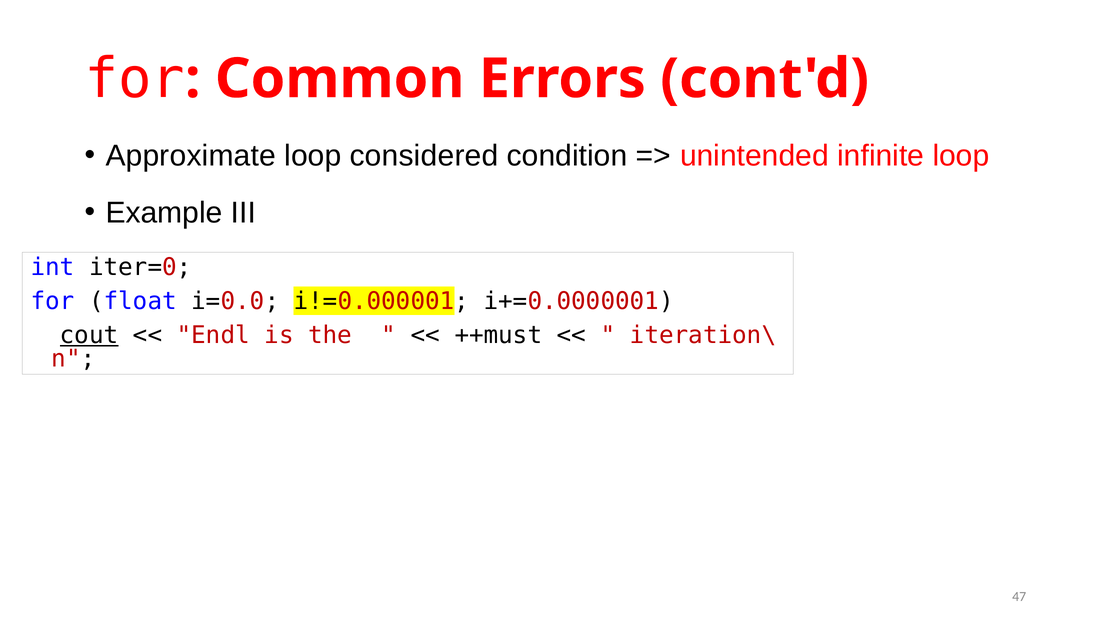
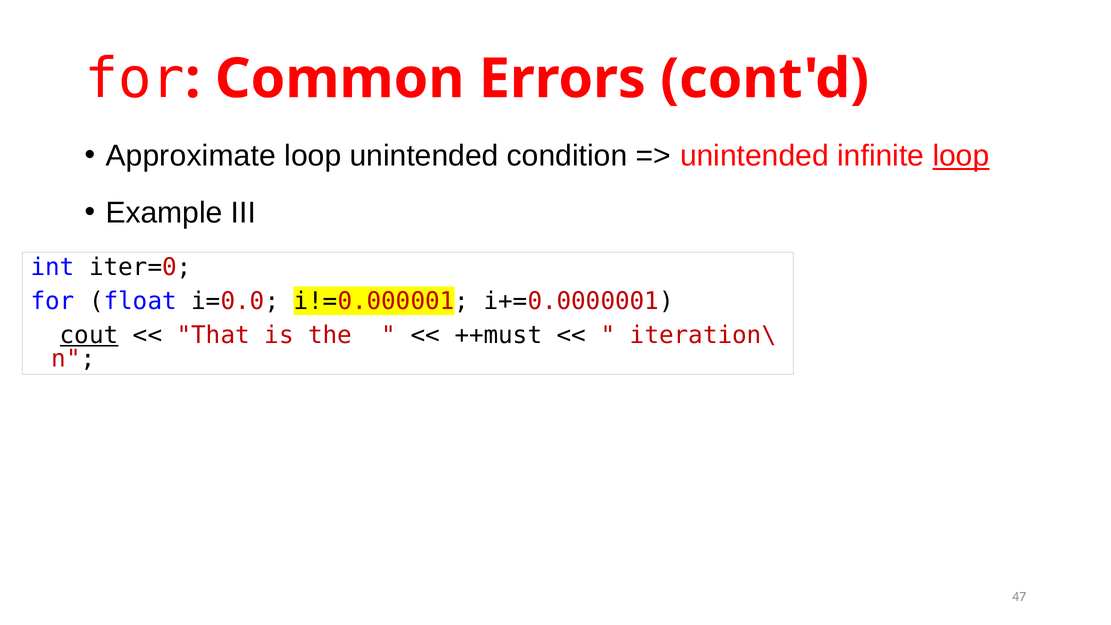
loop considered: considered -> unintended
loop at (961, 156) underline: none -> present
Endl: Endl -> That
